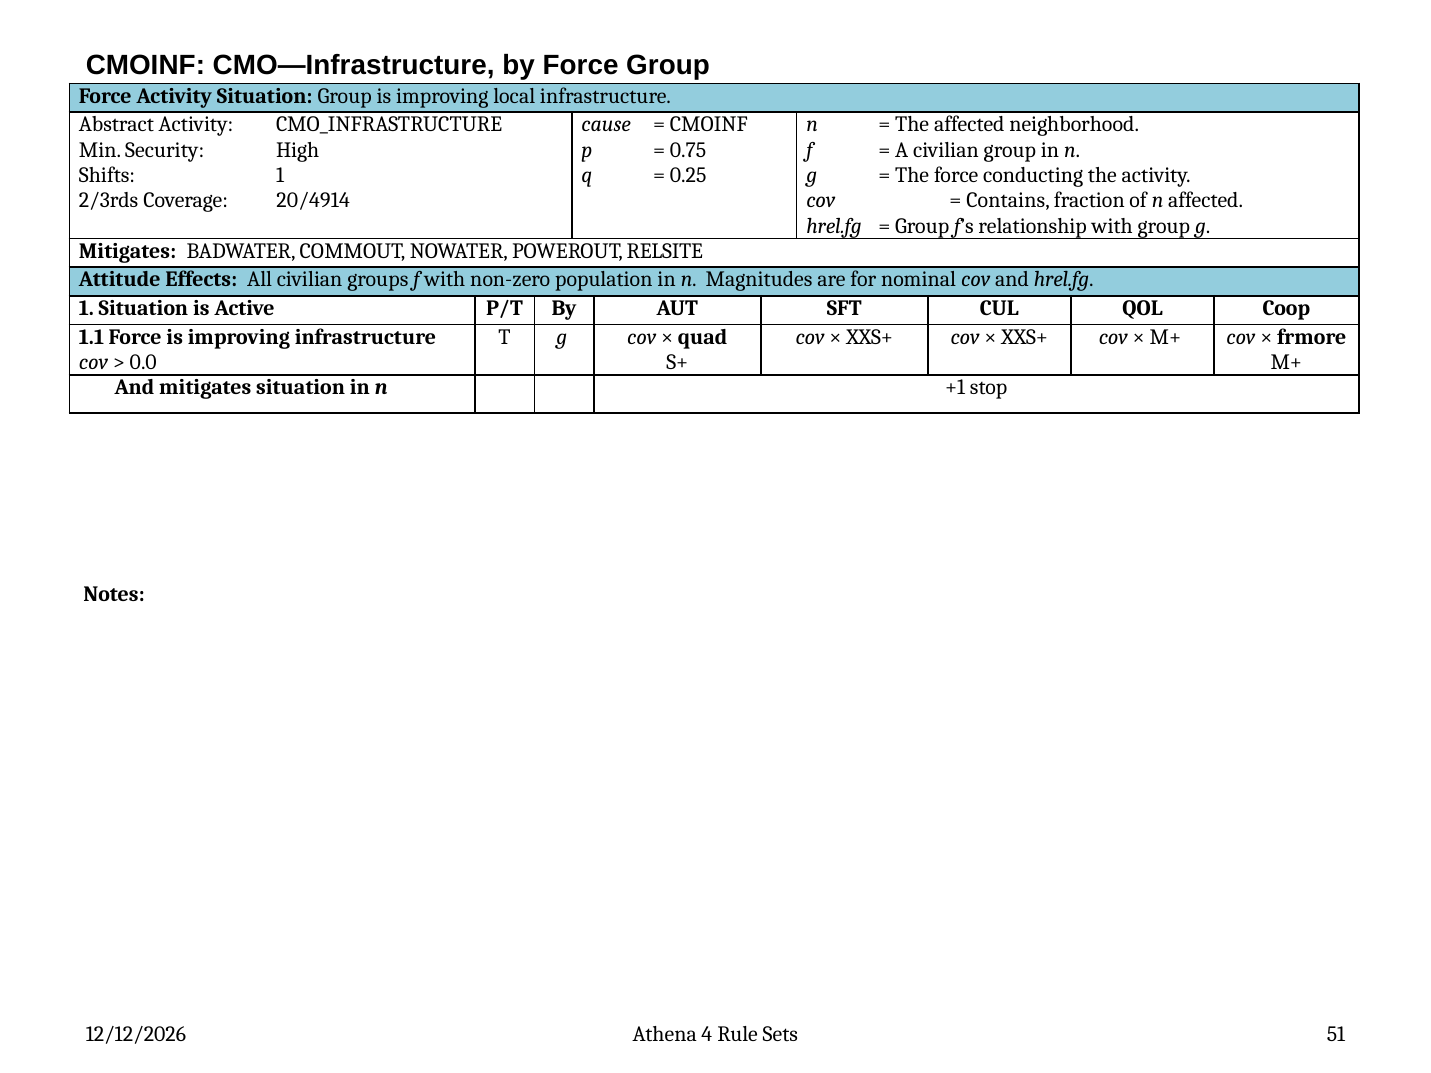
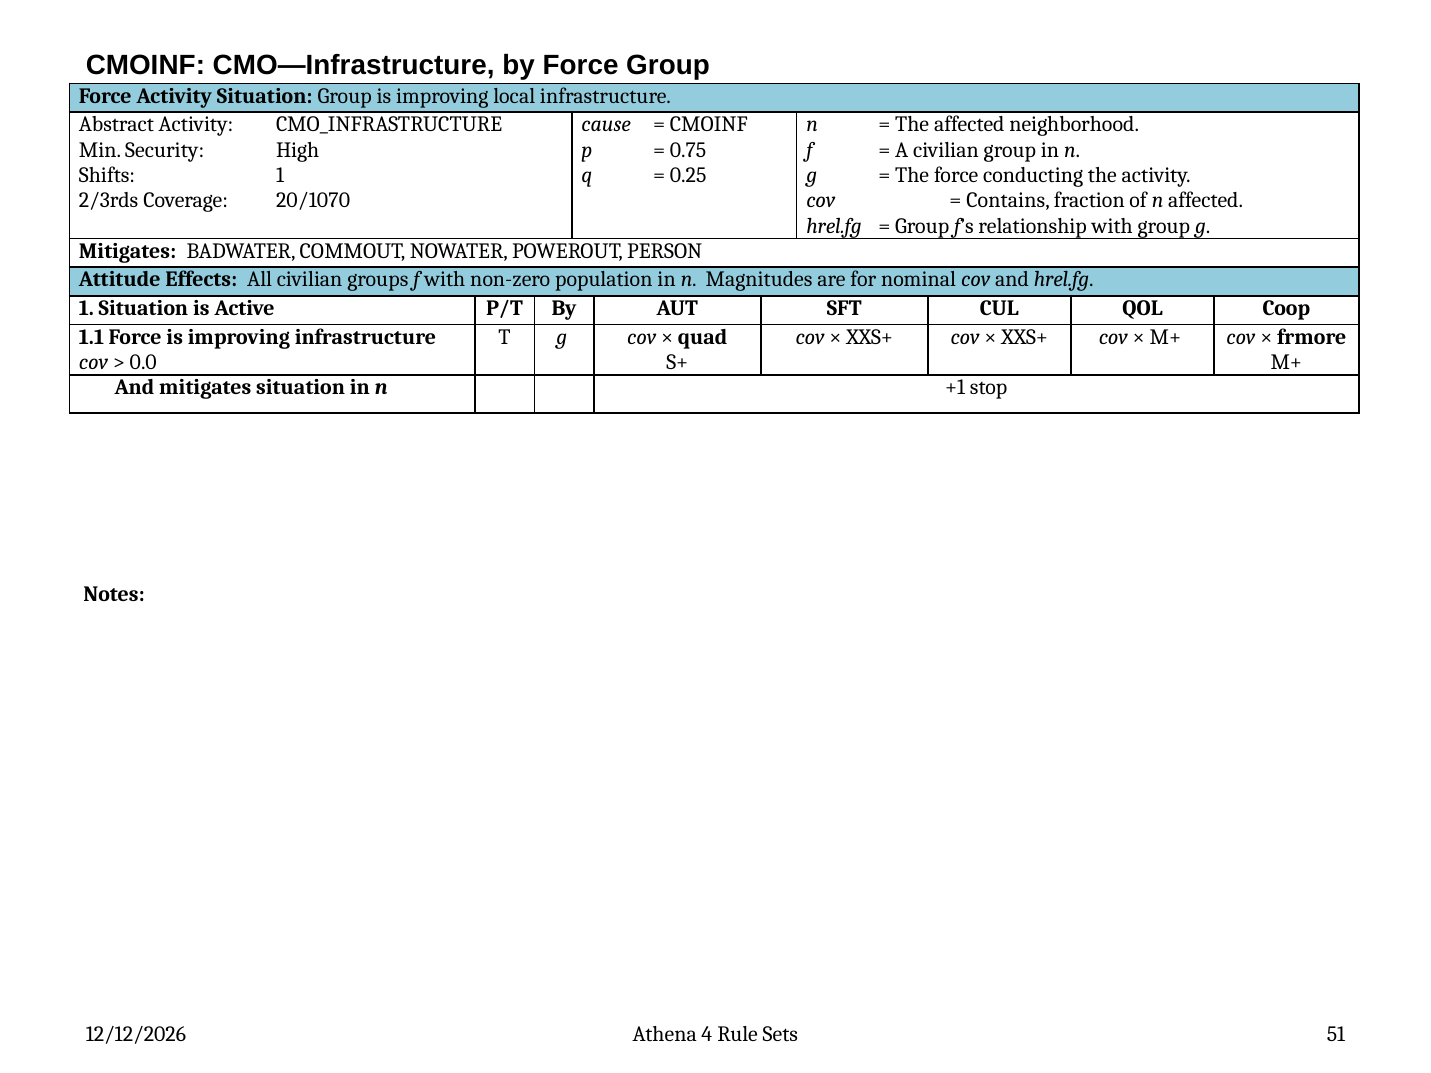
20/4914: 20/4914 -> 20/1070
RELSITE: RELSITE -> PERSON
